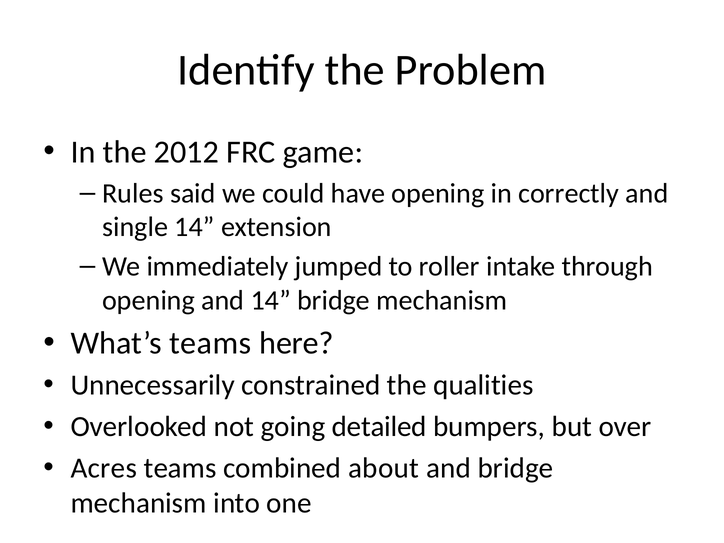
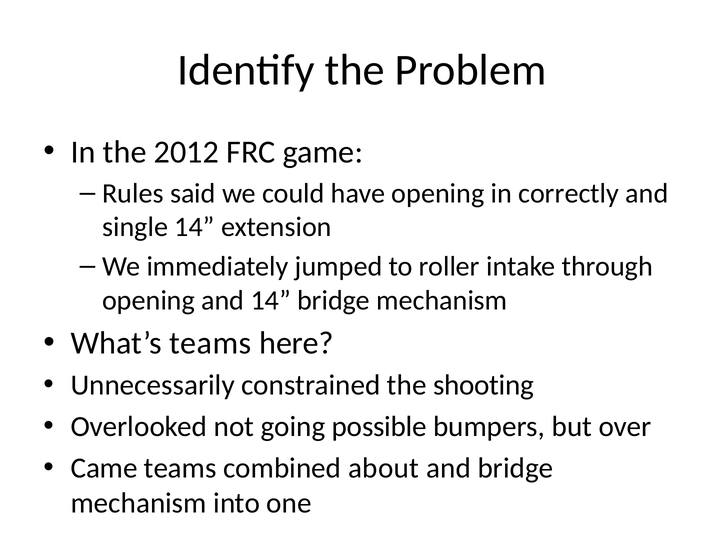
qualities: qualities -> shooting
detailed: detailed -> possible
Acres: Acres -> Came
